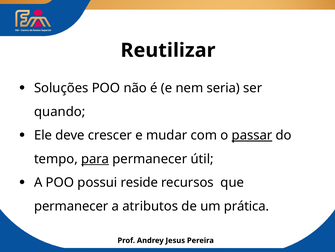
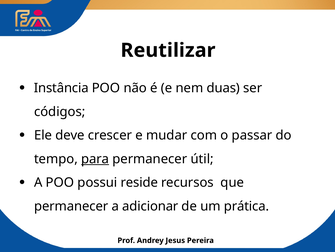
Soluções: Soluções -> Instância
seria: seria -> duas
quando: quando -> códigos
passar underline: present -> none
atributos: atributos -> adicionar
